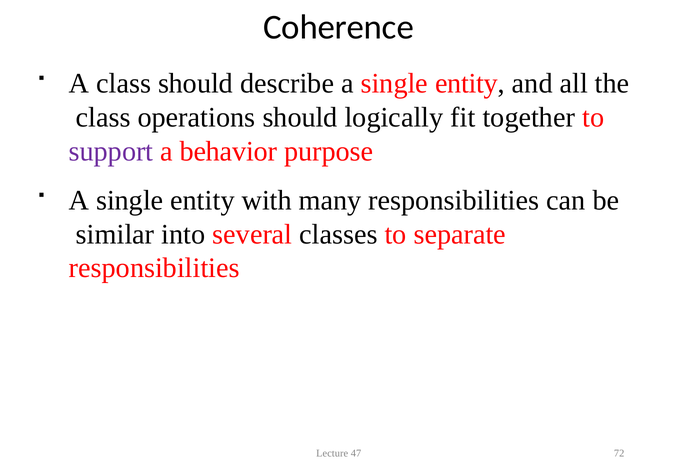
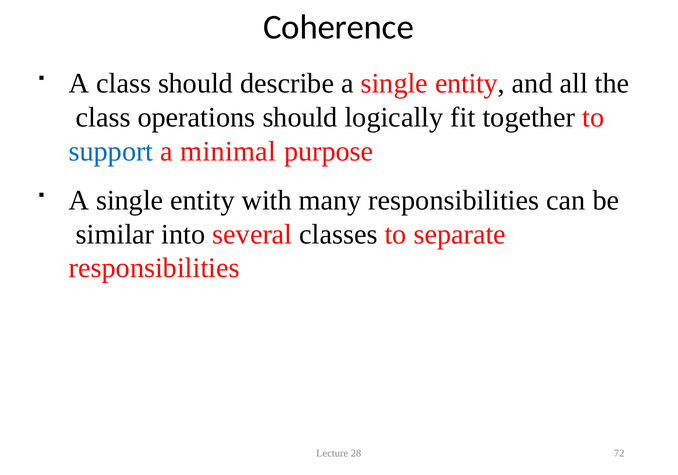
support colour: purple -> blue
behavior: behavior -> minimal
47: 47 -> 28
